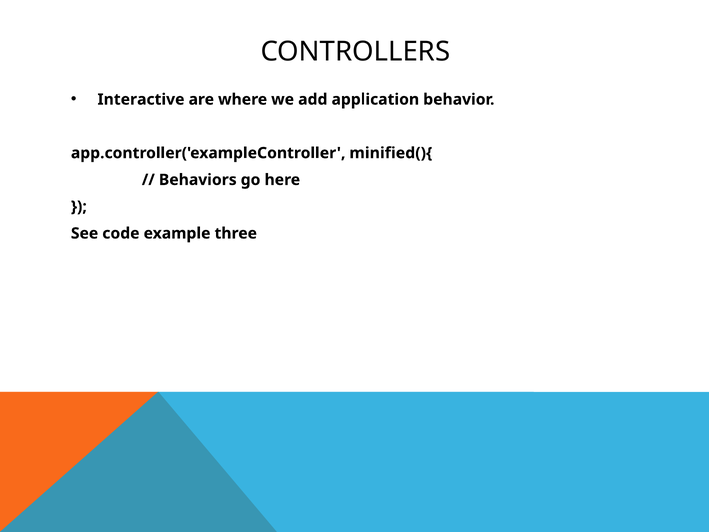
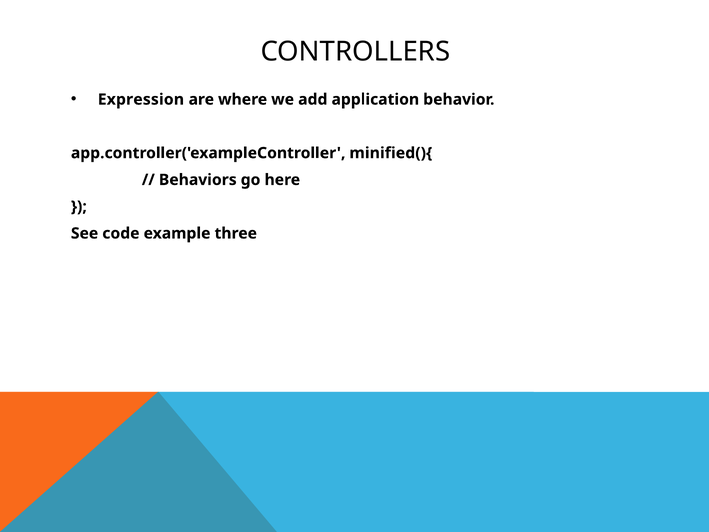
Interactive: Interactive -> Expression
